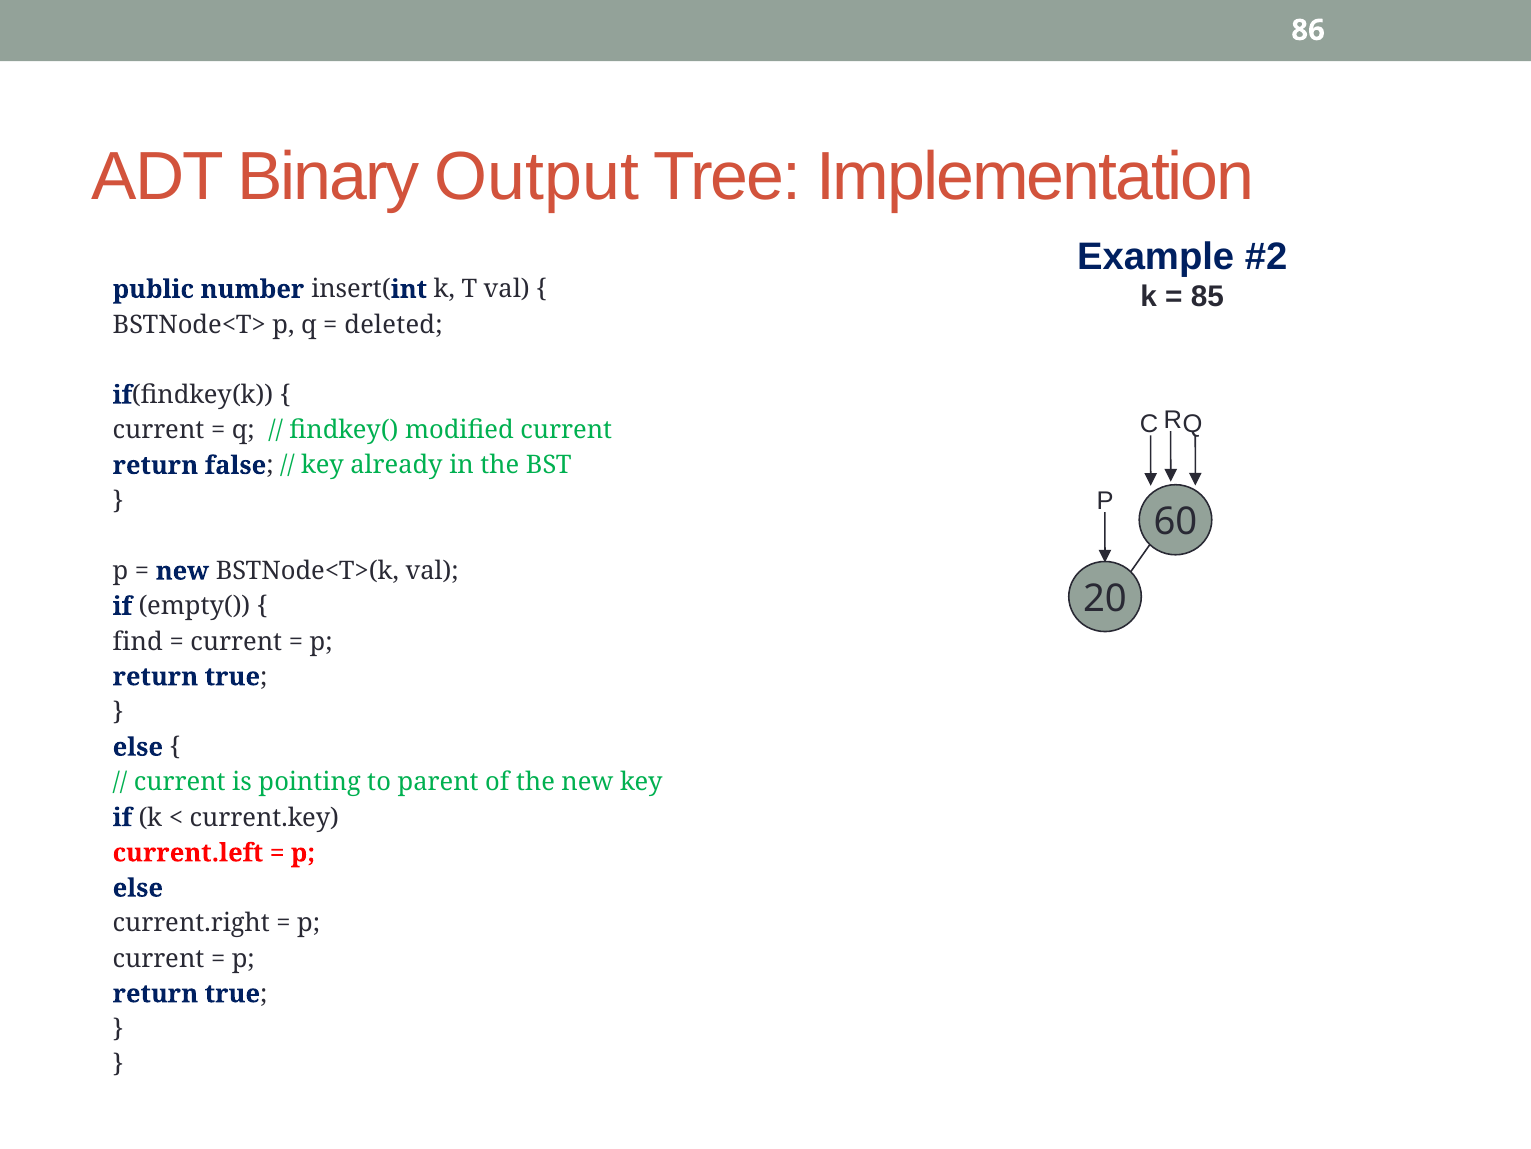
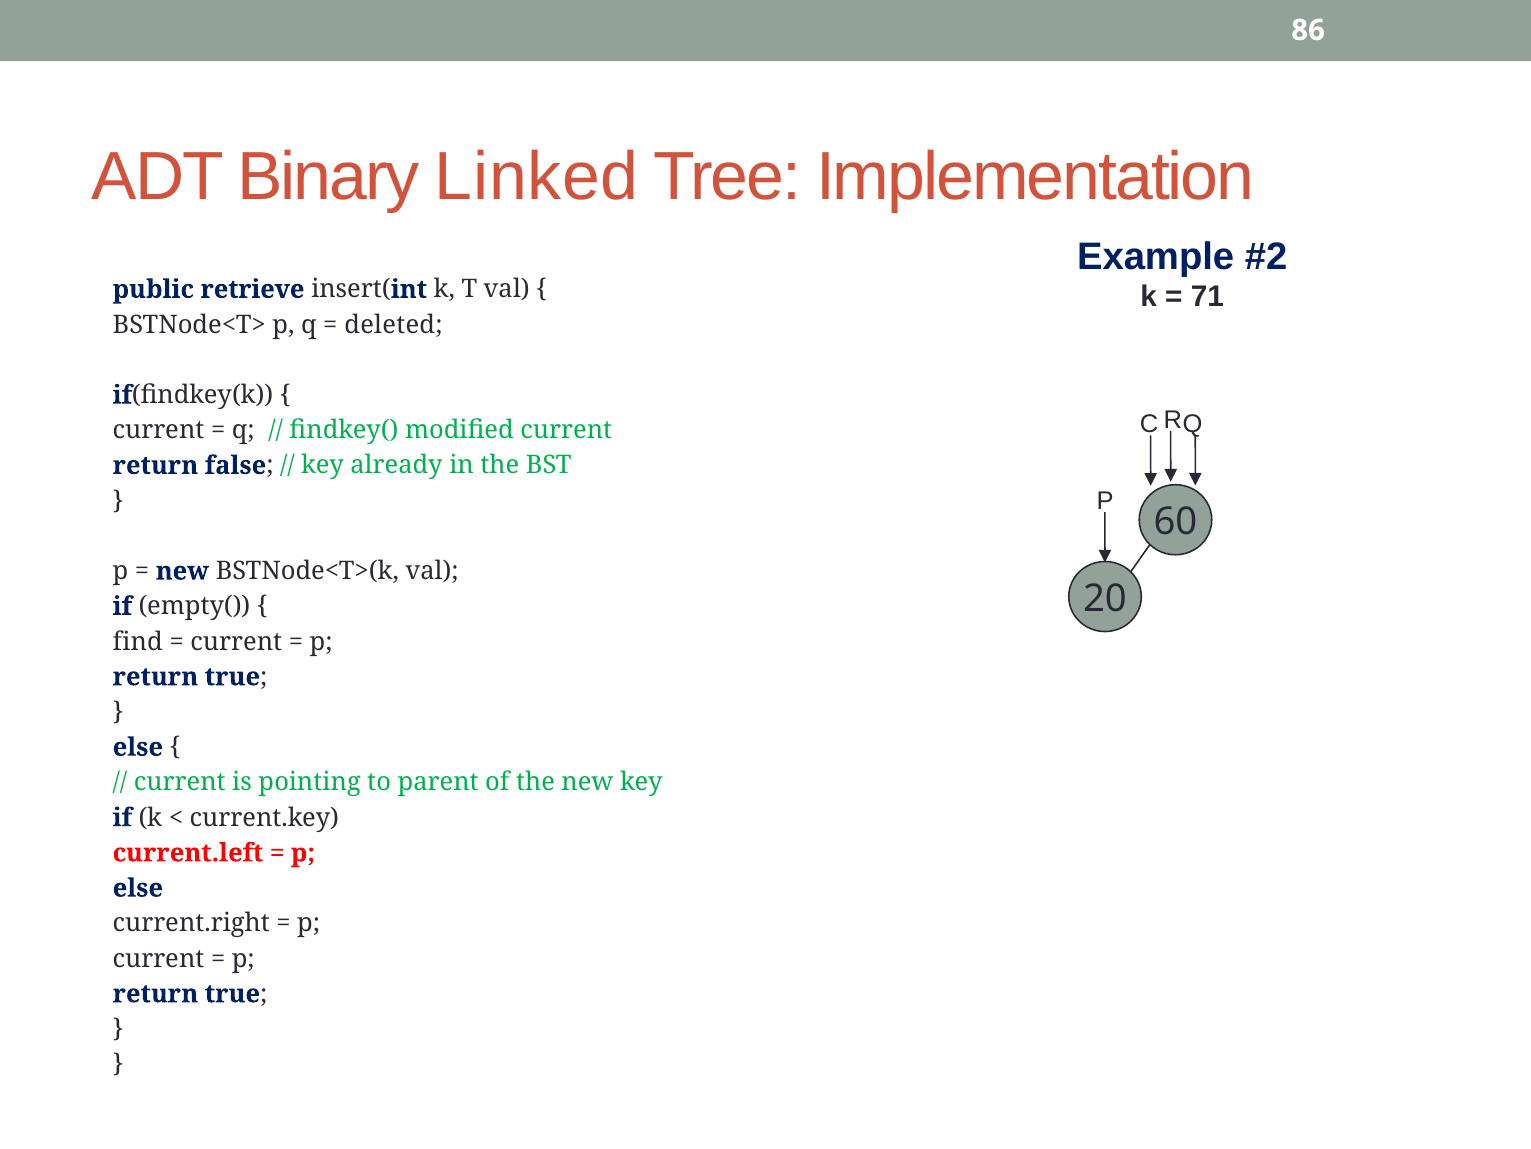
Output: Output -> Linked
number: number -> retrieve
85: 85 -> 71
